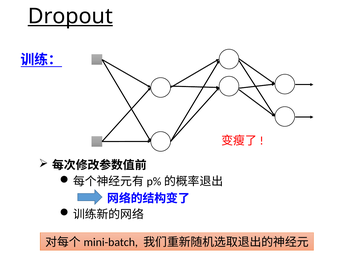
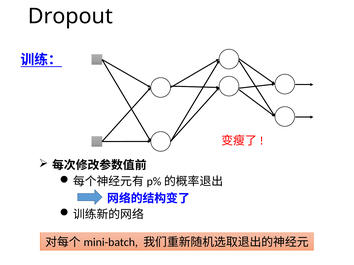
Dropout underline: present -> none
